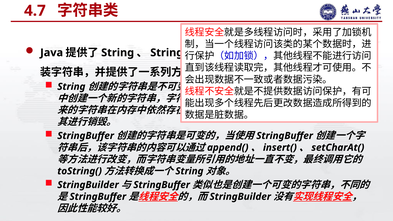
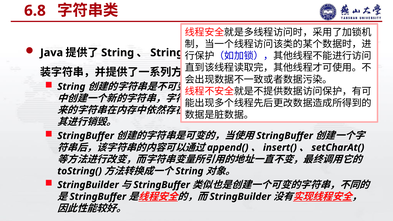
4.7: 4.7 -> 6.8
